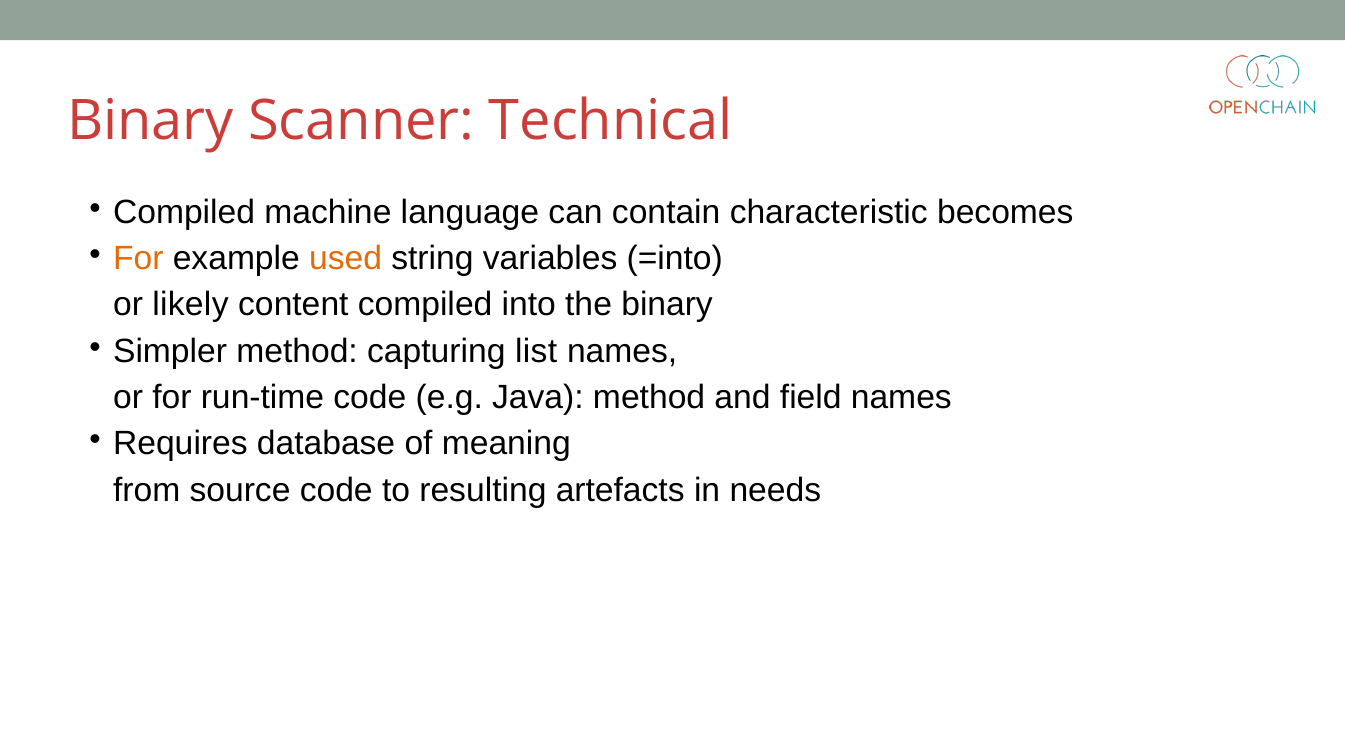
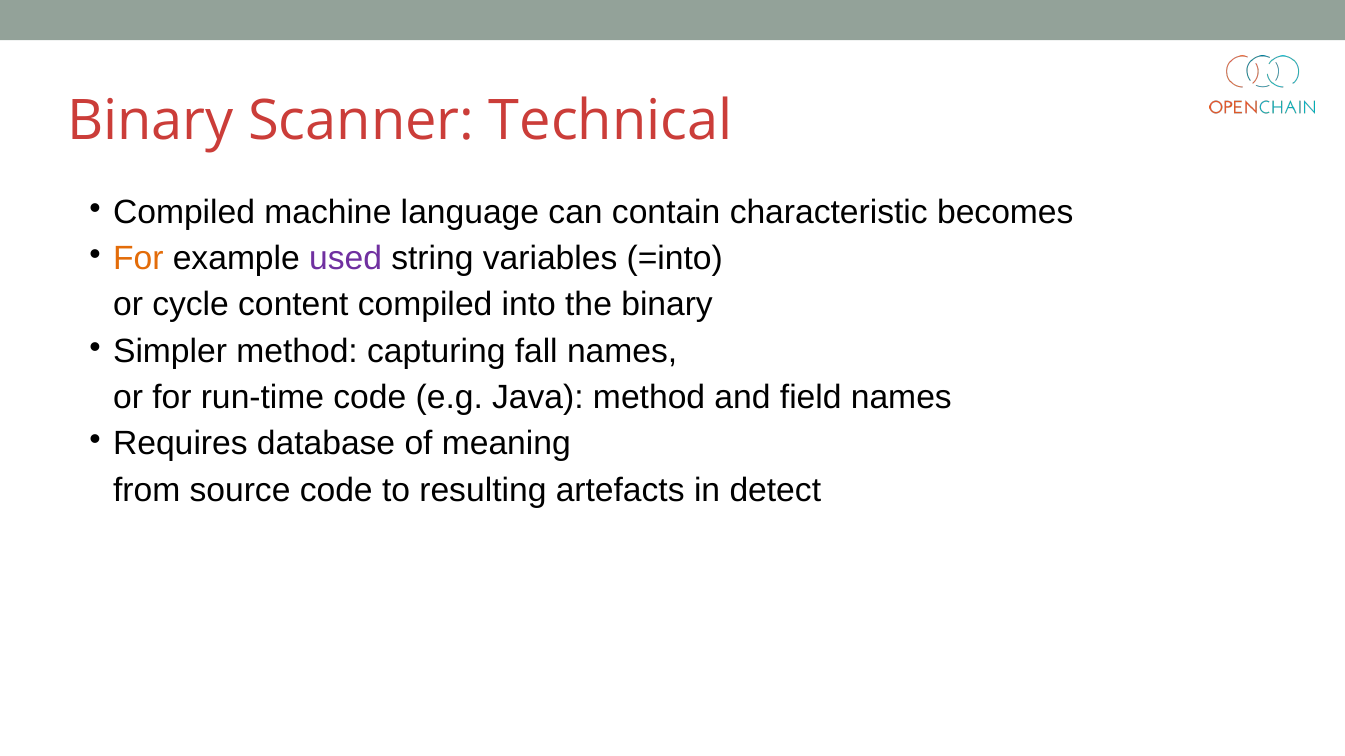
used colour: orange -> purple
likely: likely -> cycle
list: list -> fall
needs: needs -> detect
